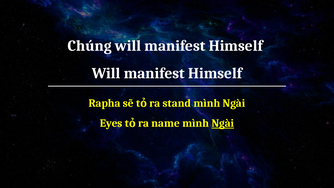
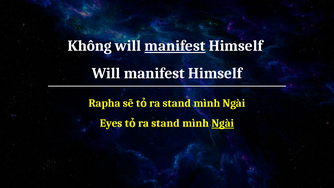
Chúng: Chúng -> Không
manifest at (175, 46) underline: none -> present
name at (166, 123): name -> stand
